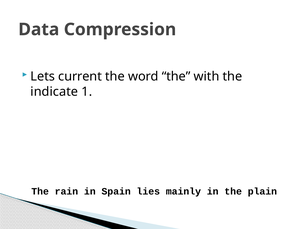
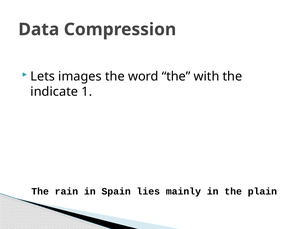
current: current -> images
